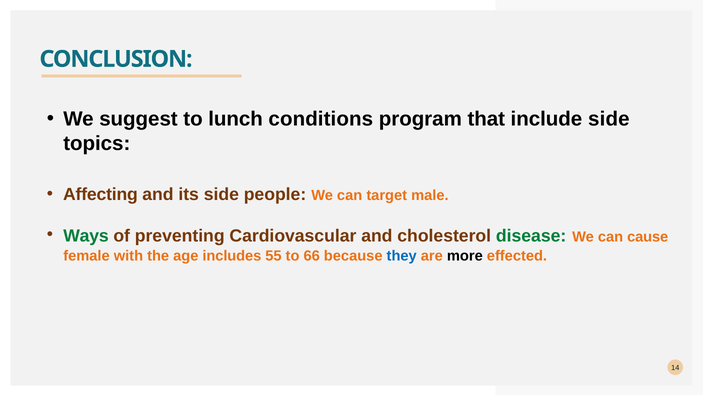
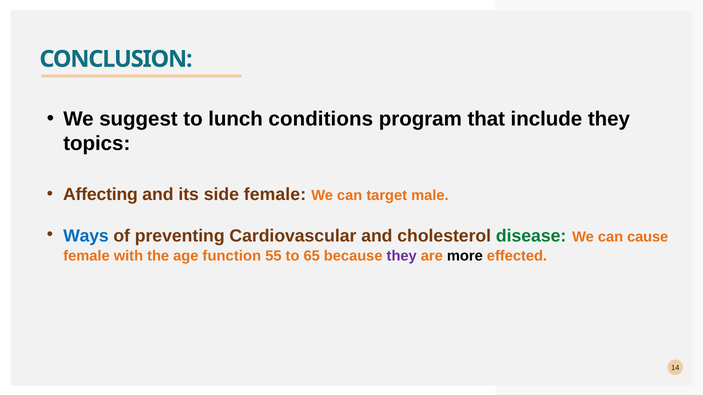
include side: side -> they
side people: people -> female
Ways colour: green -> blue
includes: includes -> function
66: 66 -> 65
they at (402, 256) colour: blue -> purple
